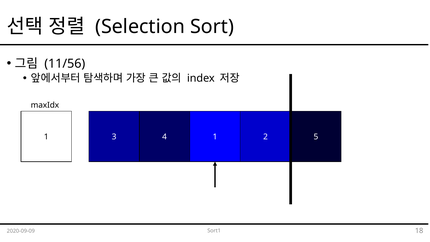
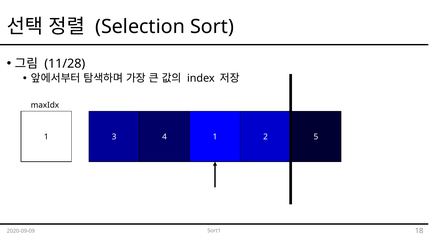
11/56: 11/56 -> 11/28
